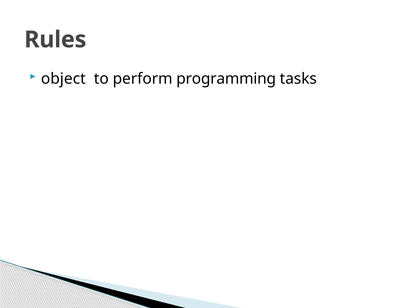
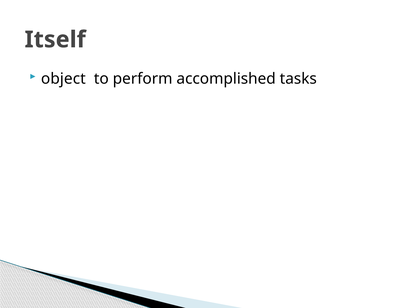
Rules: Rules -> Itself
programming: programming -> accomplished
